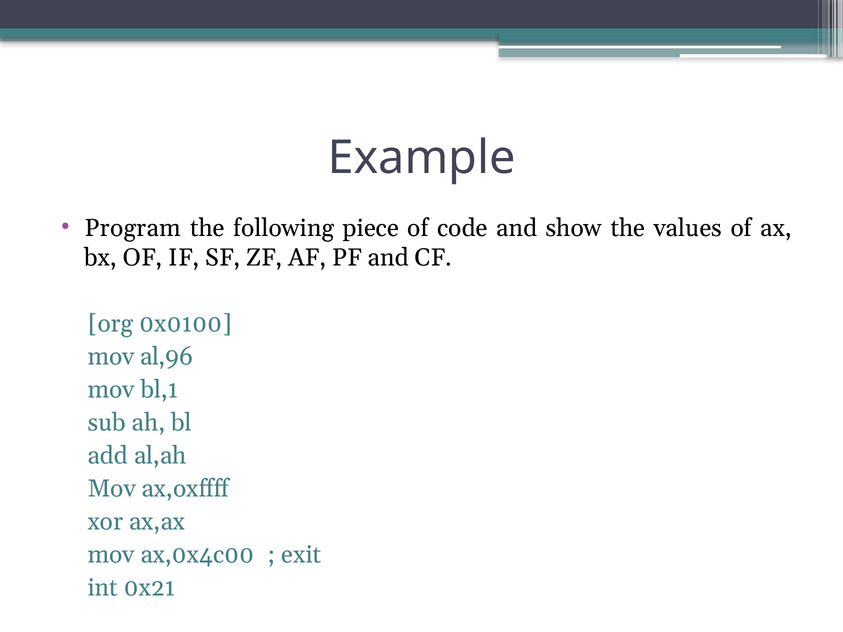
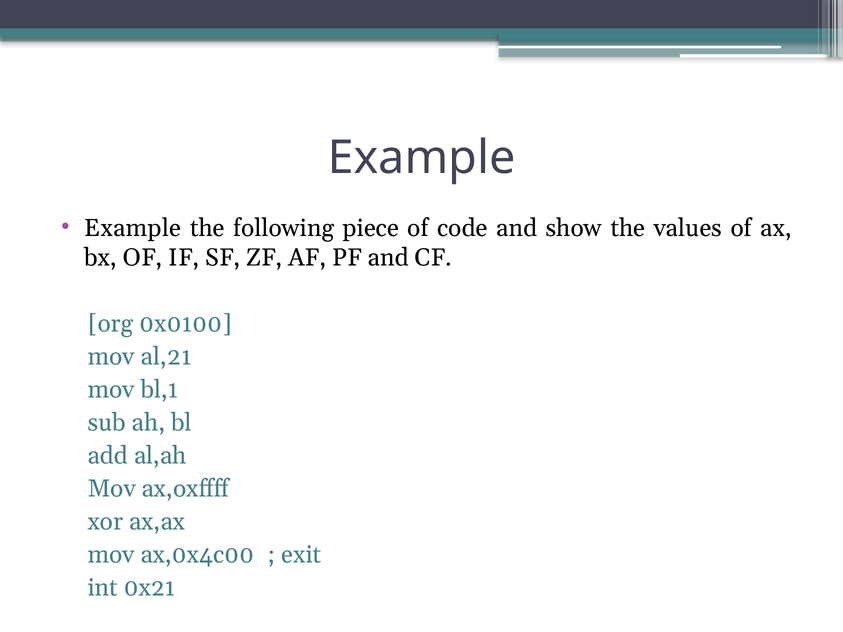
Program at (133, 228): Program -> Example
al,96: al,96 -> al,21
